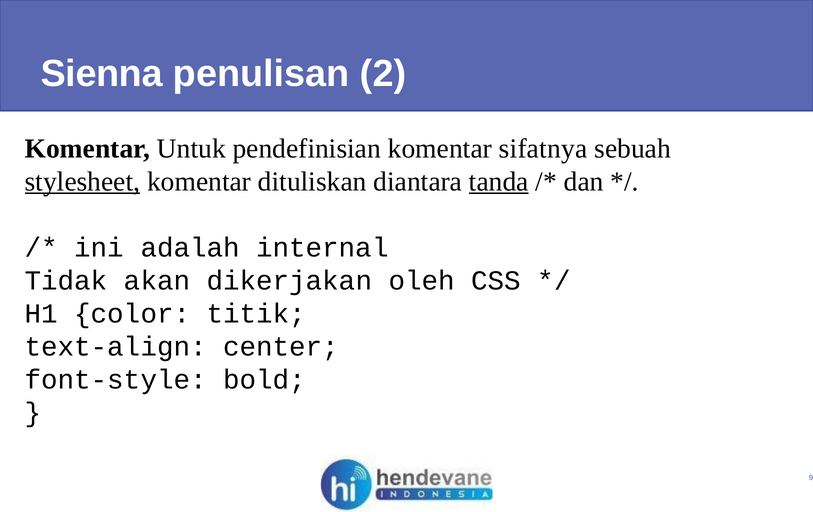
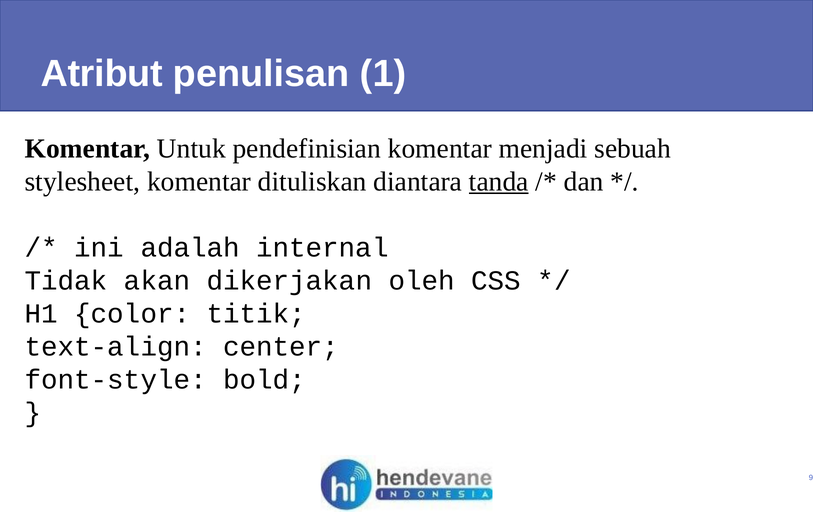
Sienna: Sienna -> Atribut
2: 2 -> 1
sifatnya: sifatnya -> menjadi
stylesheet underline: present -> none
